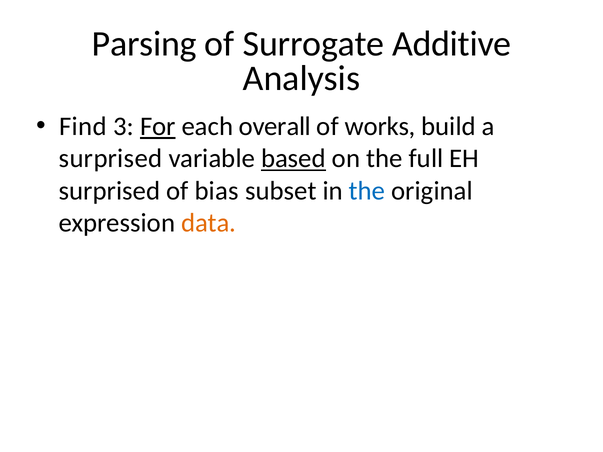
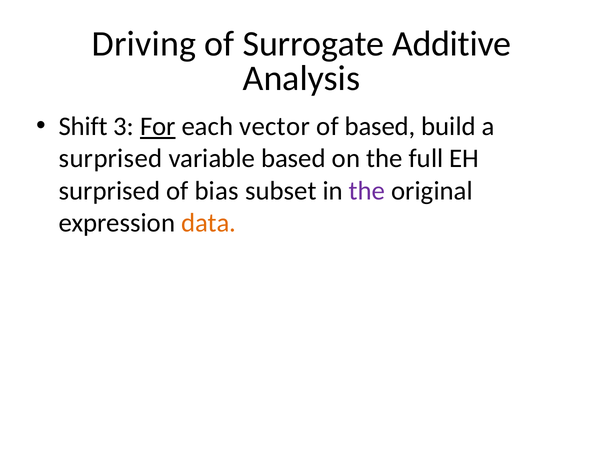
Parsing: Parsing -> Driving
Find: Find -> Shift
overall: overall -> vector
of works: works -> based
based at (293, 159) underline: present -> none
the at (367, 191) colour: blue -> purple
